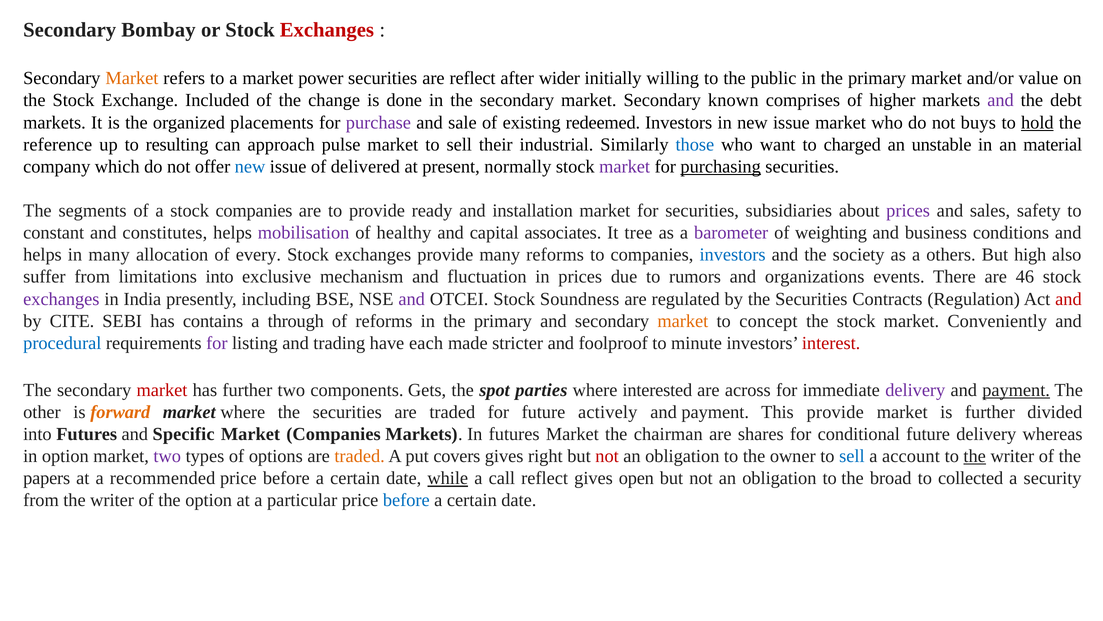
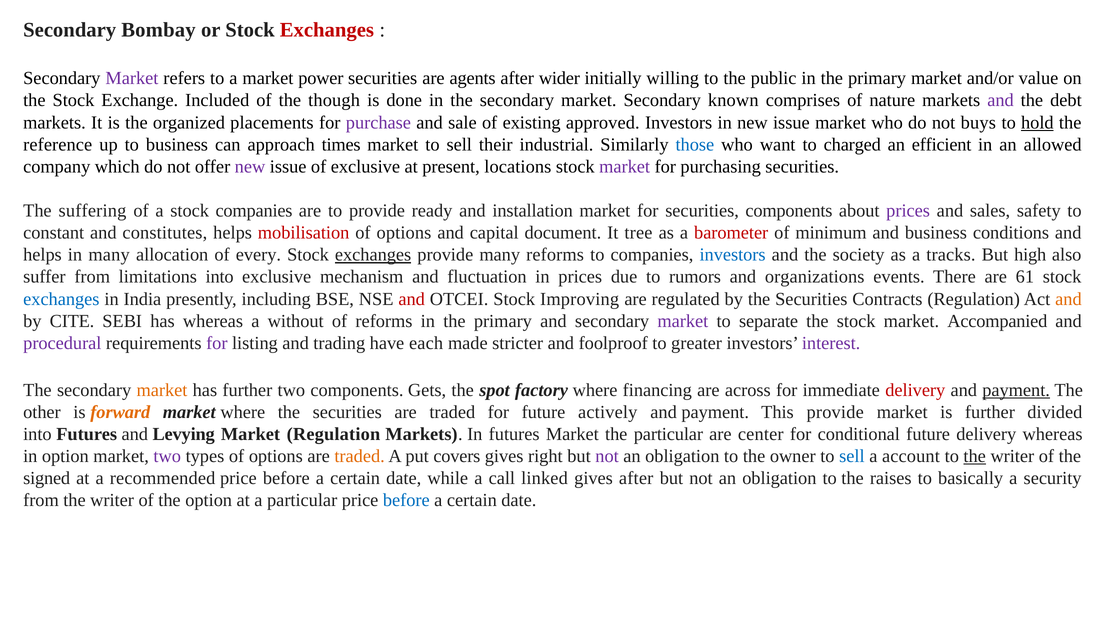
Market at (132, 78) colour: orange -> purple
are reflect: reflect -> agents
change: change -> though
higher: higher -> nature
redeemed: redeemed -> approved
to resulting: resulting -> business
pulse: pulse -> times
unstable: unstable -> efficient
material: material -> allowed
new at (250, 166) colour: blue -> purple
of delivered: delivered -> exclusive
normally: normally -> locations
purchasing underline: present -> none
segments: segments -> suffering
securities subsidiaries: subsidiaries -> components
mobilisation colour: purple -> red
healthy at (404, 233): healthy -> options
associates: associates -> document
barometer colour: purple -> red
weighting: weighting -> minimum
exchanges at (373, 255) underline: none -> present
others: others -> tracks
46: 46 -> 61
exchanges at (61, 299) colour: purple -> blue
and at (412, 299) colour: purple -> red
Soundness: Soundness -> Improving
and at (1068, 299) colour: red -> orange
has contains: contains -> whereas
through: through -> without
market at (683, 321) colour: orange -> purple
concept: concept -> separate
Conveniently: Conveniently -> Accompanied
procedural colour: blue -> purple
minute: minute -> greater
interest colour: red -> purple
market at (162, 390) colour: red -> orange
parties: parties -> factory
interested: interested -> financing
delivery at (915, 390) colour: purple -> red
Specific: Specific -> Levying
Market Companies: Companies -> Regulation
the chairman: chairman -> particular
shares: shares -> center
not at (607, 456) colour: red -> purple
papers: papers -> signed
while underline: present -> none
call reflect: reflect -> linked
gives open: open -> after
broad: broad -> raises
collected: collected -> basically
